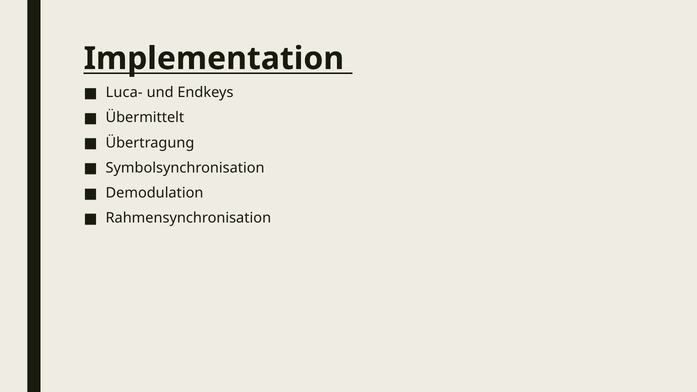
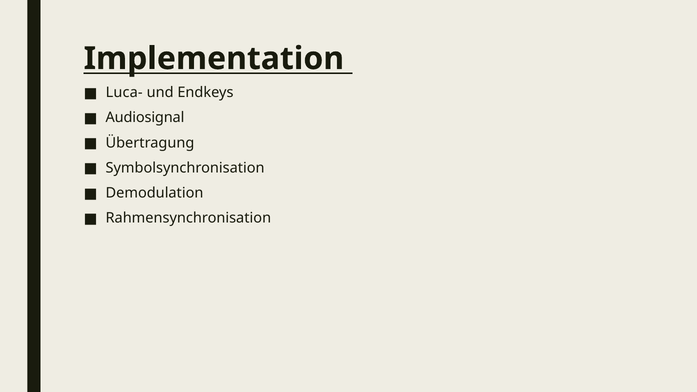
Übermittelt: Übermittelt -> Audiosignal
